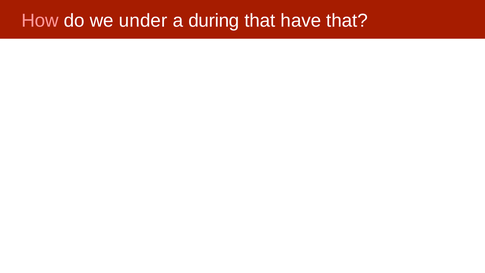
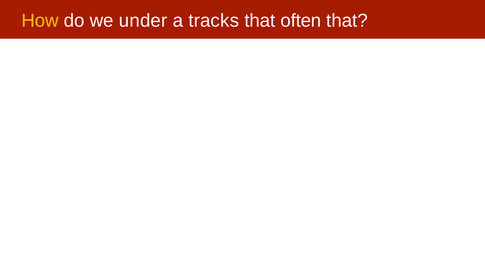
How colour: pink -> yellow
during: during -> tracks
have: have -> often
